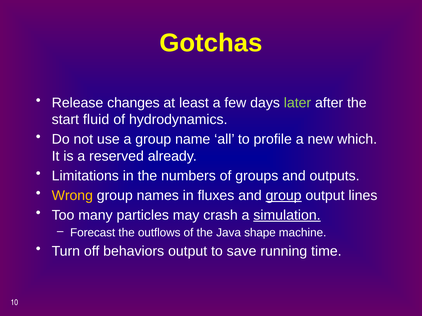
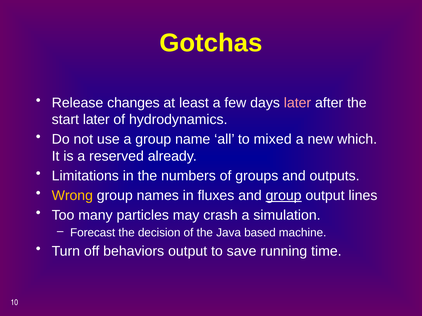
later at (297, 103) colour: light green -> pink
start fluid: fluid -> later
profile: profile -> mixed
simulation underline: present -> none
outflows: outflows -> decision
shape: shape -> based
